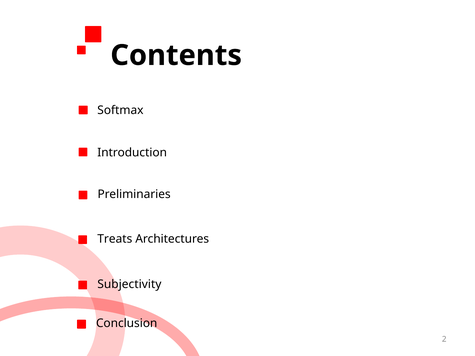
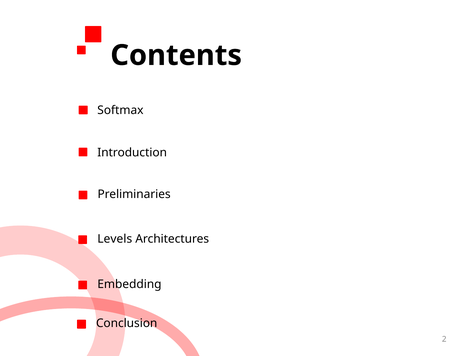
Treats: Treats -> Levels
Subjectivity: Subjectivity -> Embedding
